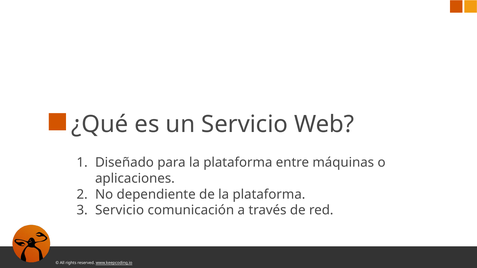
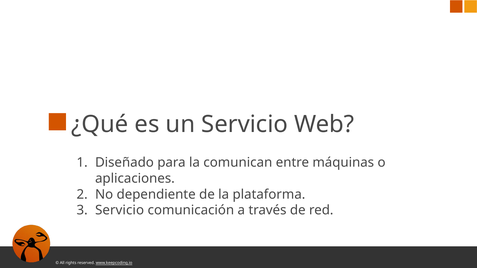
para la plataforma: plataforma -> comunican
